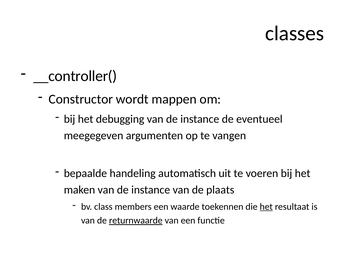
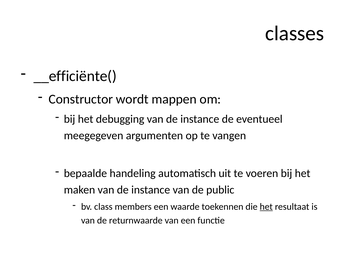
__controller(: __controller( -> __efficiënte(
plaats: plaats -> public
returnwaarde underline: present -> none
